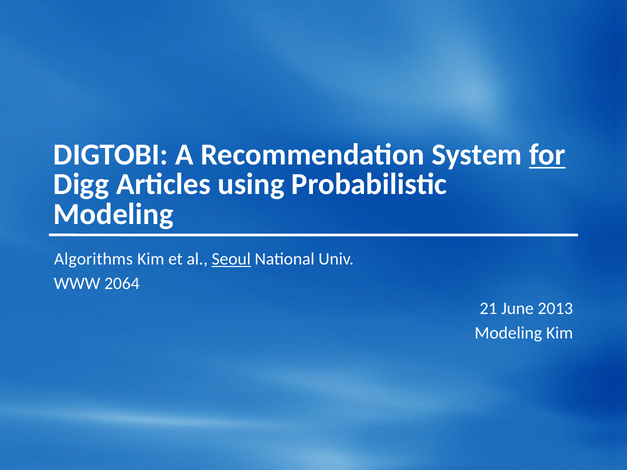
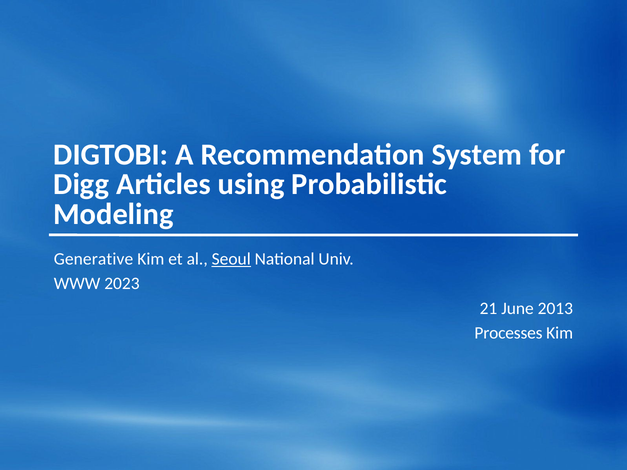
for underline: present -> none
Algorithms: Algorithms -> Generative
2064: 2064 -> 2023
Modeling at (508, 333): Modeling -> Processes
